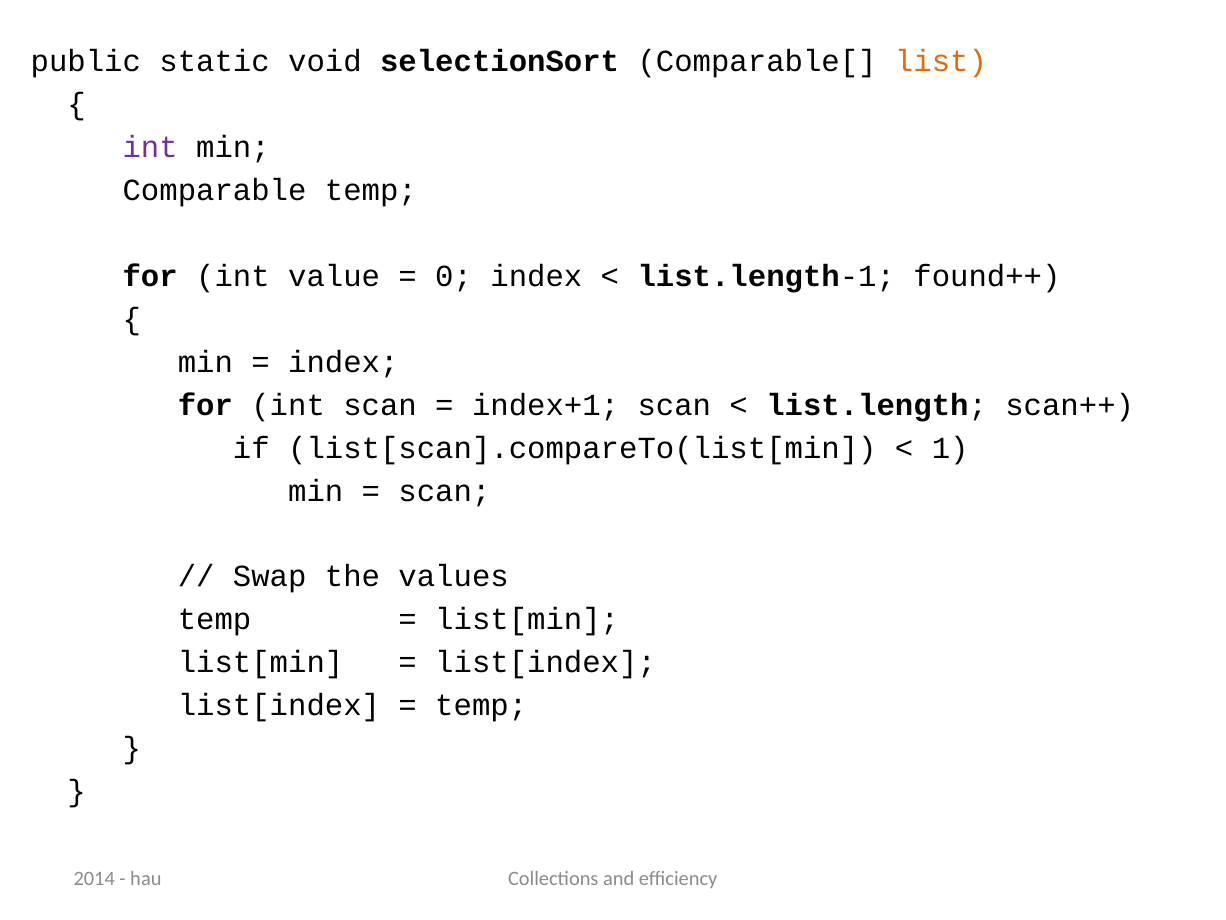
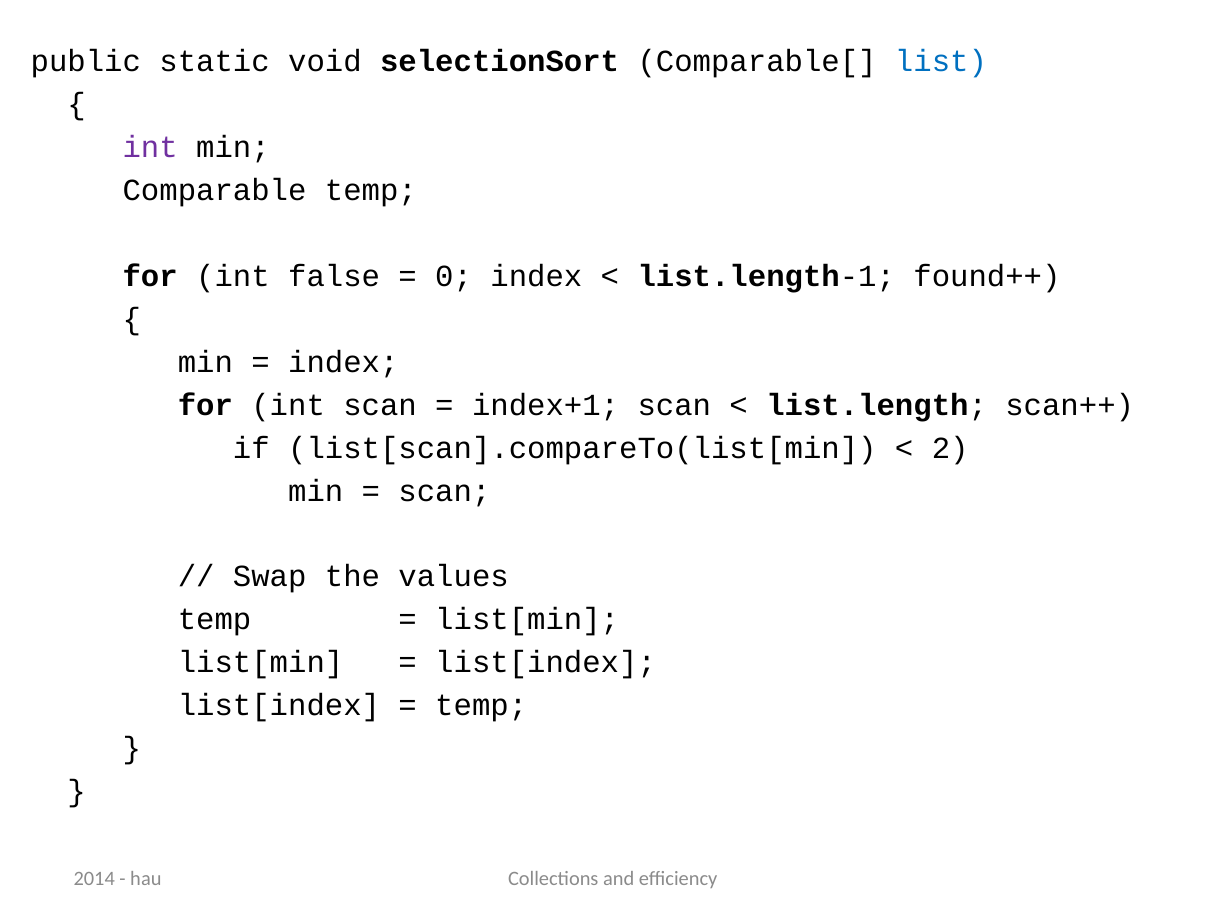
list colour: orange -> blue
value: value -> false
1: 1 -> 2
